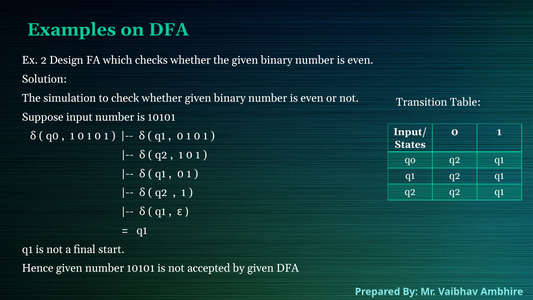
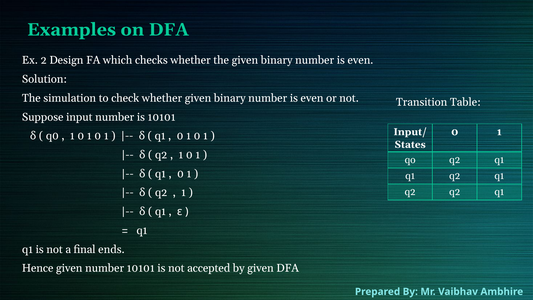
start: start -> ends
